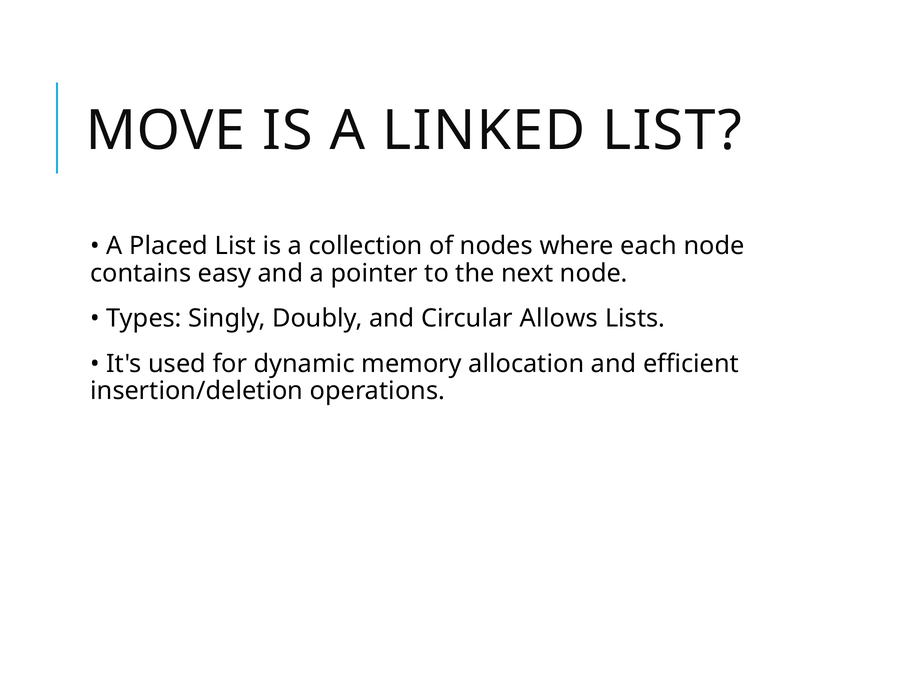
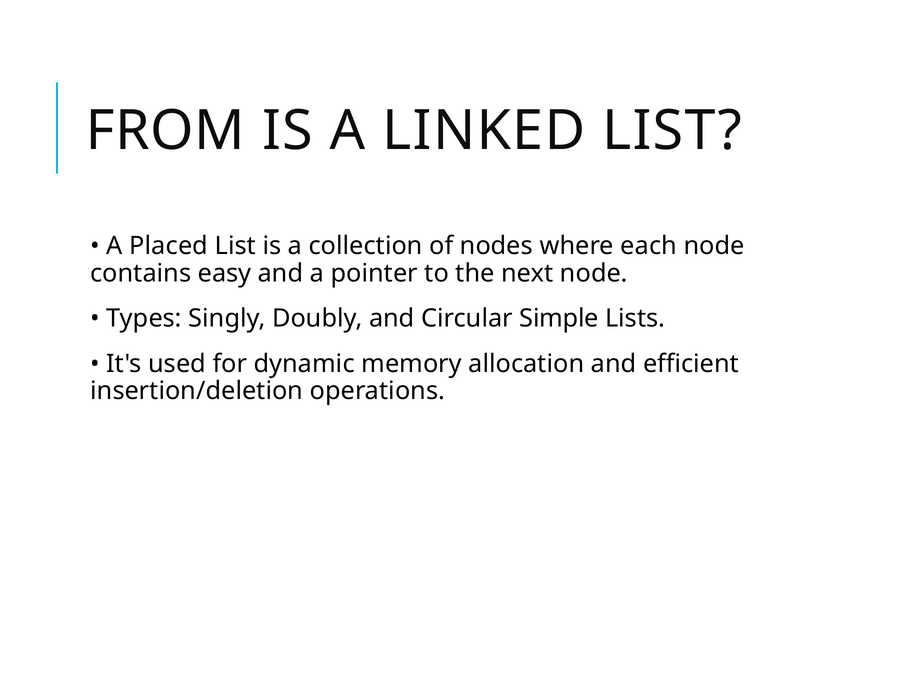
MOVE: MOVE -> FROM
Allows: Allows -> Simple
